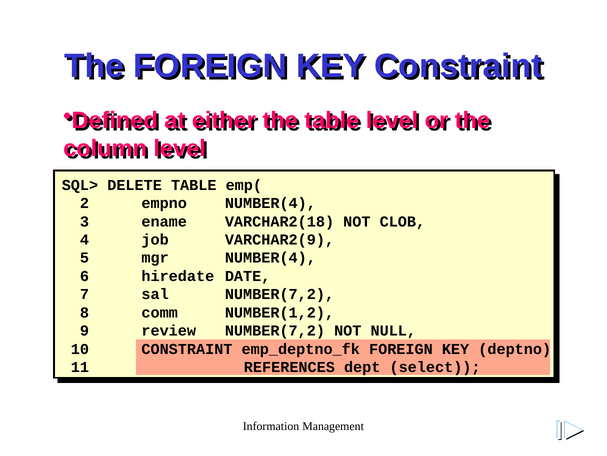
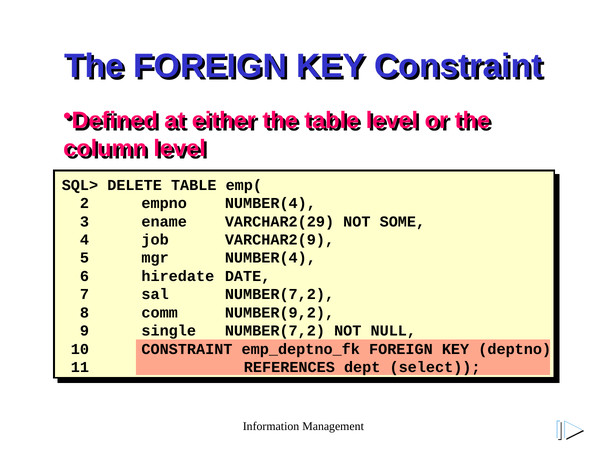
VARCHAR2(18: VARCHAR2(18 -> VARCHAR2(29
CLOB: CLOB -> SOME
NUMBER(1,2: NUMBER(1,2 -> NUMBER(9,2
review: review -> single
